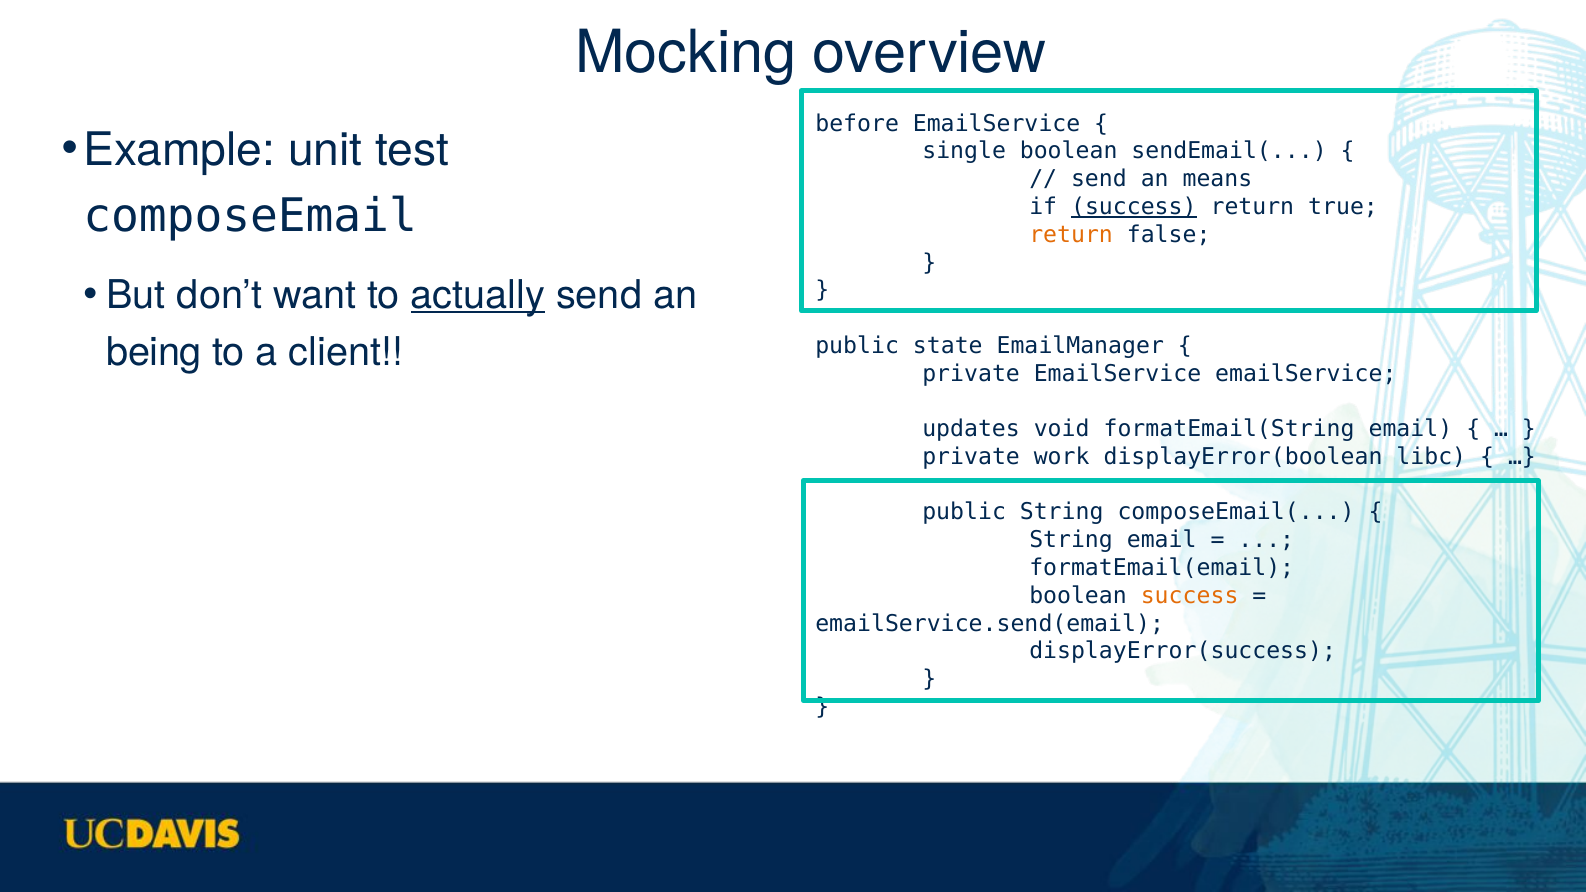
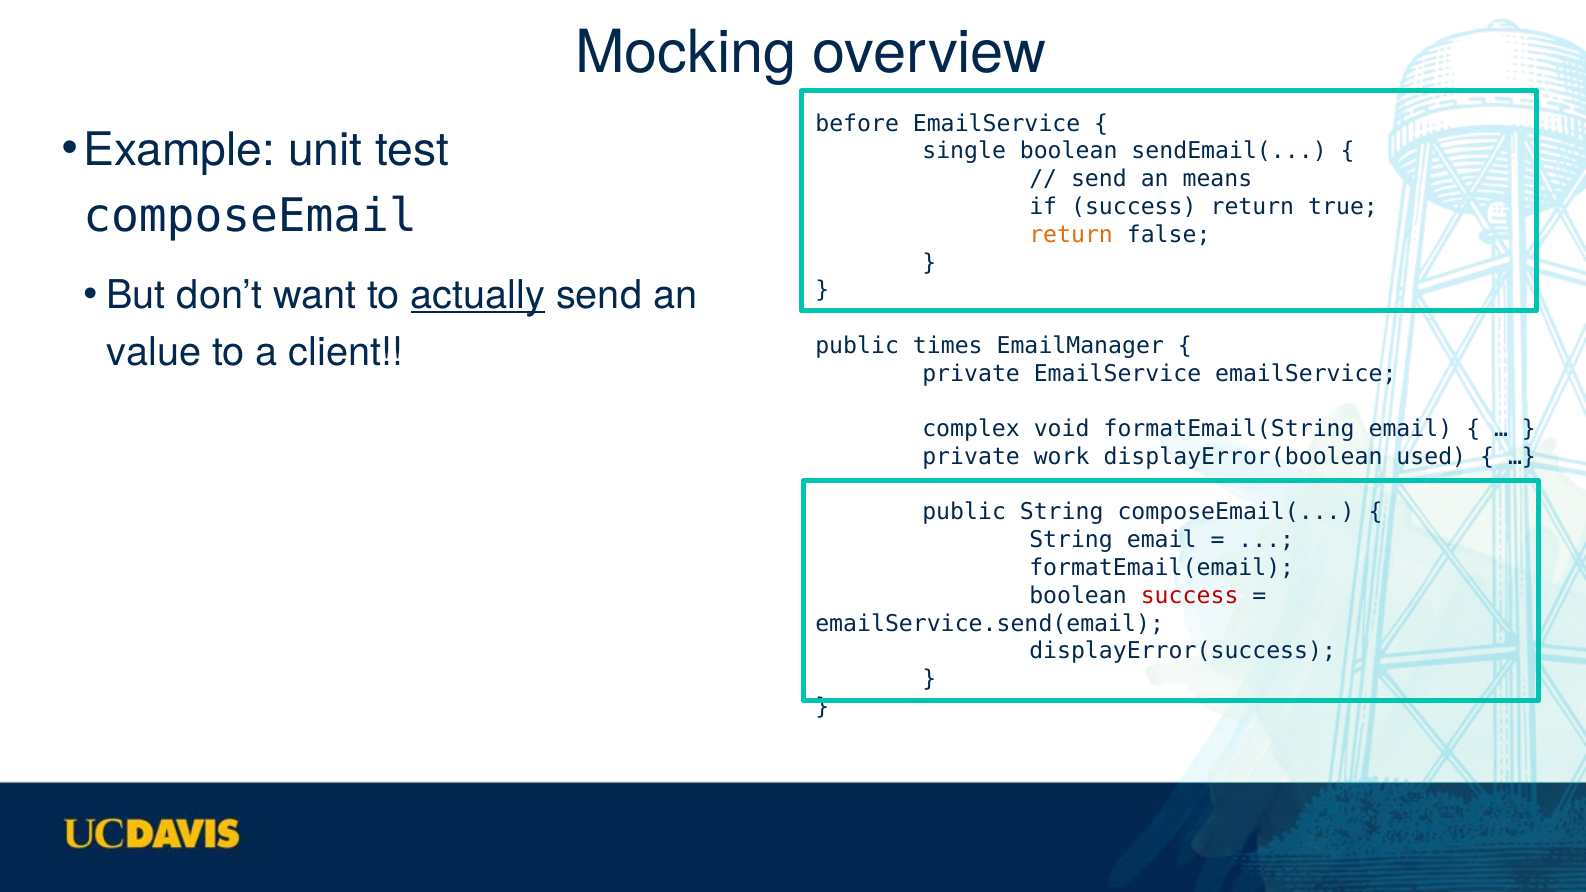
success at (1134, 207) underline: present -> none
state: state -> times
being: being -> value
updates: updates -> complex
libc: libc -> used
success at (1190, 596) colour: orange -> red
